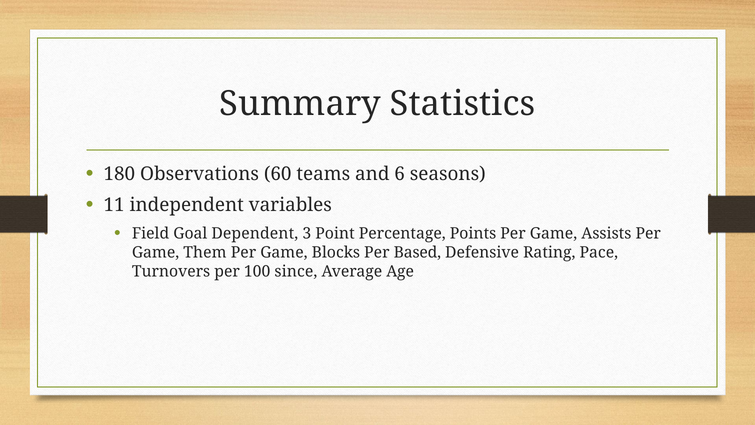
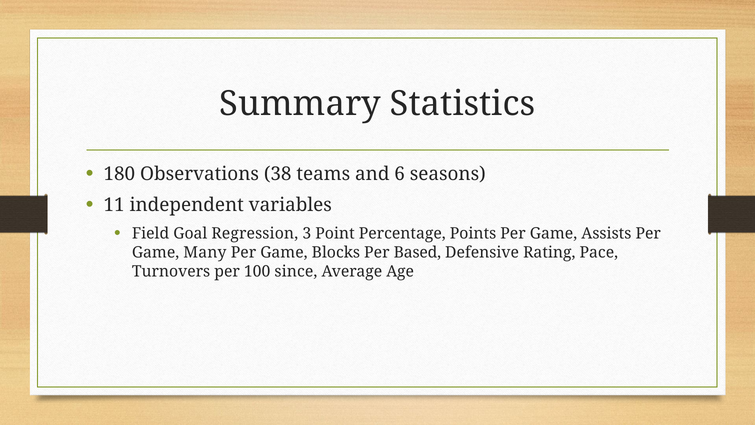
60: 60 -> 38
Dependent: Dependent -> Regression
Them: Them -> Many
